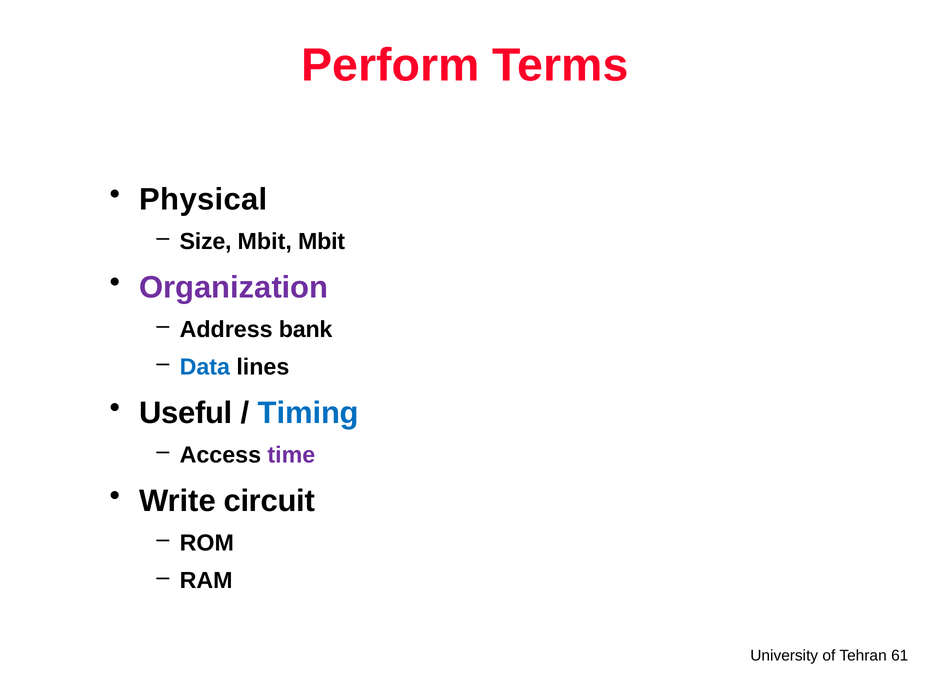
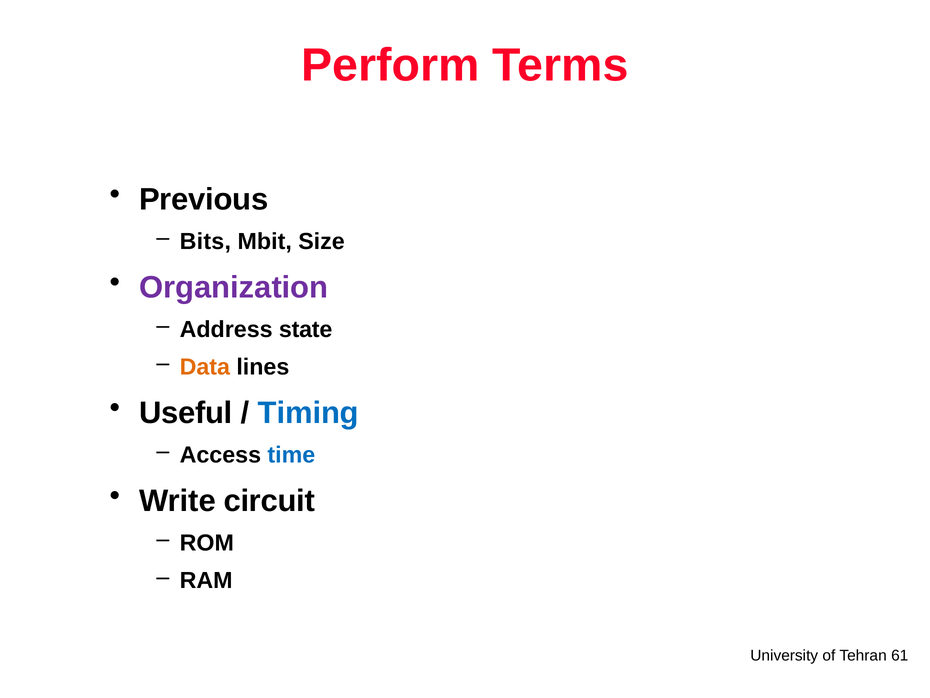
Physical: Physical -> Previous
Size: Size -> Bits
Mbit Mbit: Mbit -> Size
bank: bank -> state
Data colour: blue -> orange
time colour: purple -> blue
